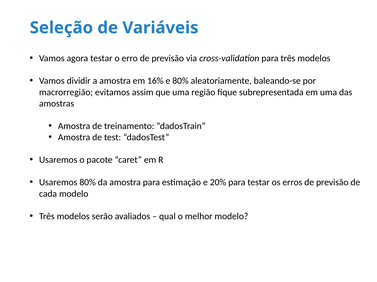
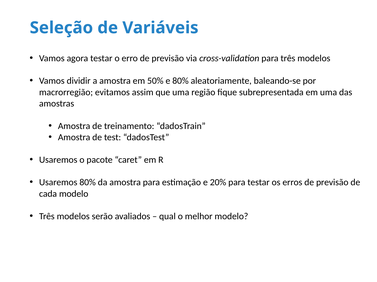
16%: 16% -> 50%
